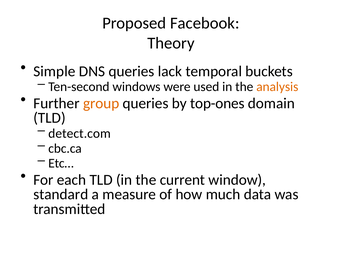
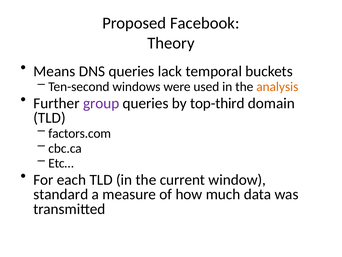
Simple: Simple -> Means
group colour: orange -> purple
top-ones: top-ones -> top-third
detect.com: detect.com -> factors.com
